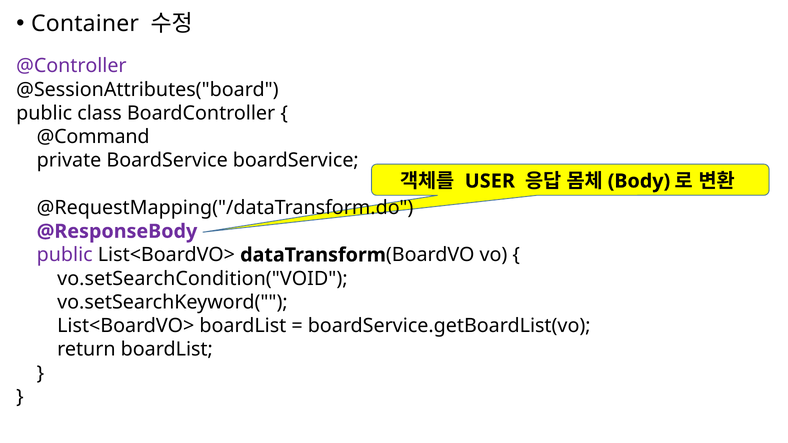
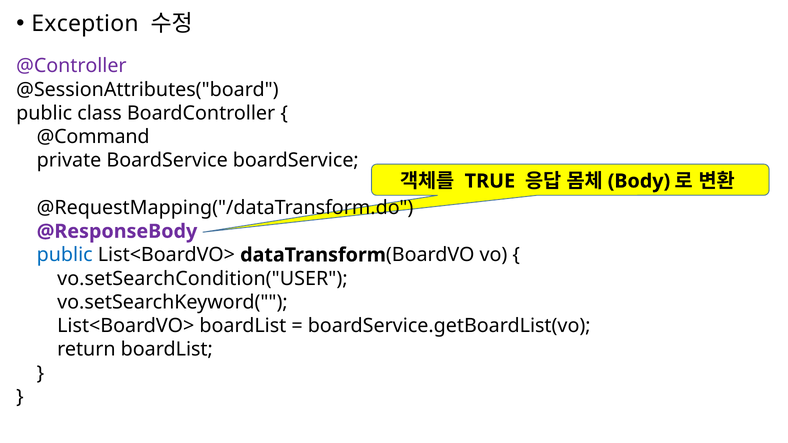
Container: Container -> Exception
USER: USER -> TRUE
public at (65, 255) colour: purple -> blue
vo.setSearchCondition("VOID: vo.setSearchCondition("VOID -> vo.setSearchCondition("USER
